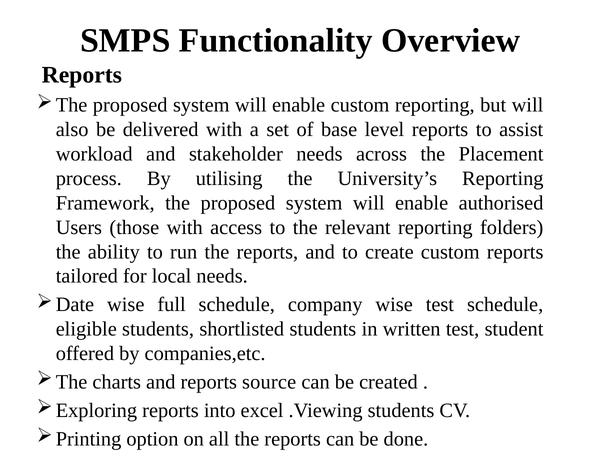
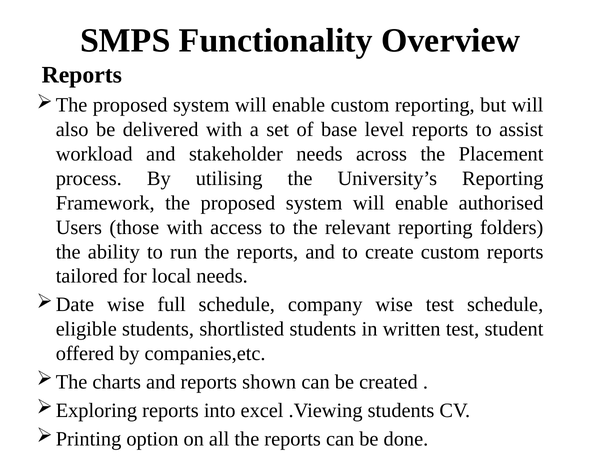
source: source -> shown
